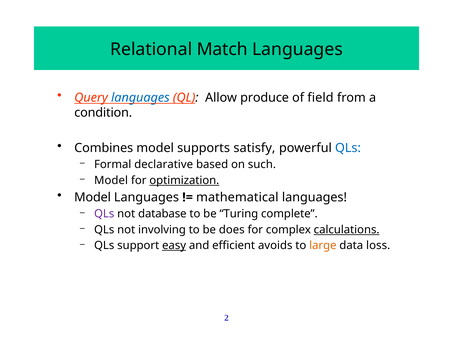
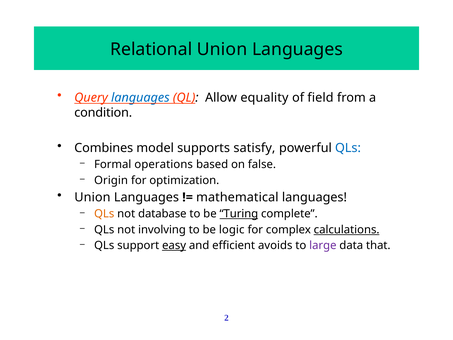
Relational Match: Match -> Union
produce: produce -> equality
declarative: declarative -> operations
such: such -> false
Model at (111, 180): Model -> Origin
optimization underline: present -> none
Model at (93, 197): Model -> Union
QLs at (104, 214) colour: purple -> orange
Turing underline: none -> present
does: does -> logic
large colour: orange -> purple
loss: loss -> that
